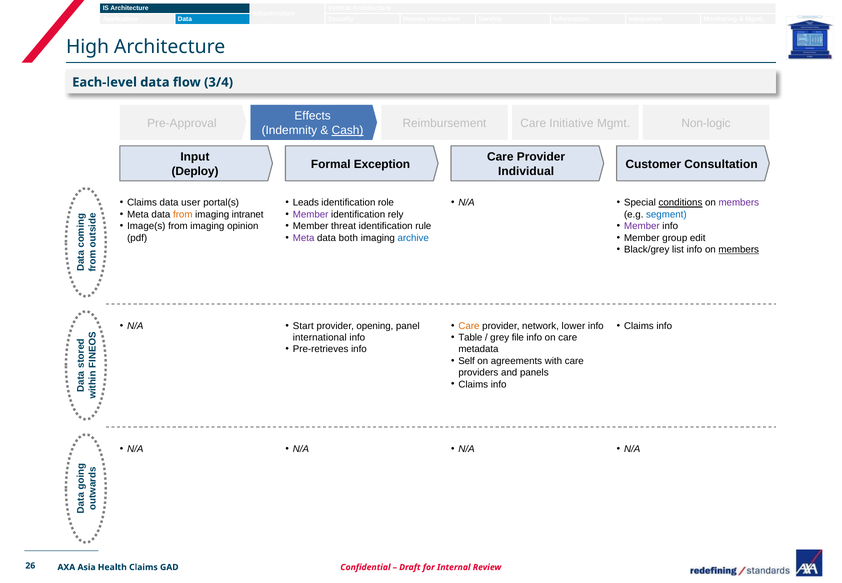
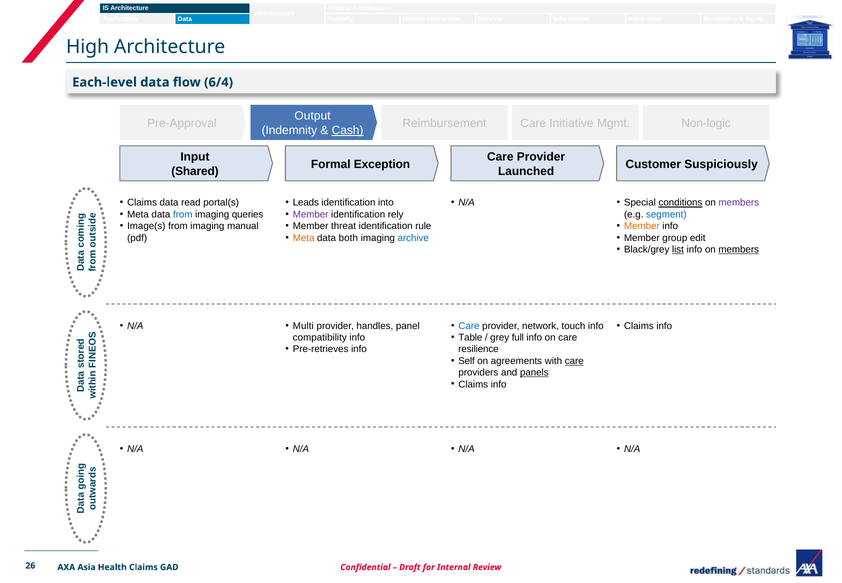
3/4: 3/4 -> 6/4
Effects: Effects -> Output
Consultation: Consultation -> Suspiciously
Deploy: Deploy -> Shared
Individual: Individual -> Launched
user: user -> read
role: role -> into
from at (183, 214) colour: orange -> blue
intranet: intranet -> queries
opinion: opinion -> manual
Member at (642, 226) colour: purple -> orange
Meta at (304, 238) colour: purple -> orange
list underline: none -> present
Start: Start -> Multi
opening: opening -> handles
Care at (469, 326) colour: orange -> blue
lower: lower -> touch
file: file -> full
international: international -> compatibility
metadata: metadata -> resilience
care at (574, 361) underline: none -> present
panels underline: none -> present
